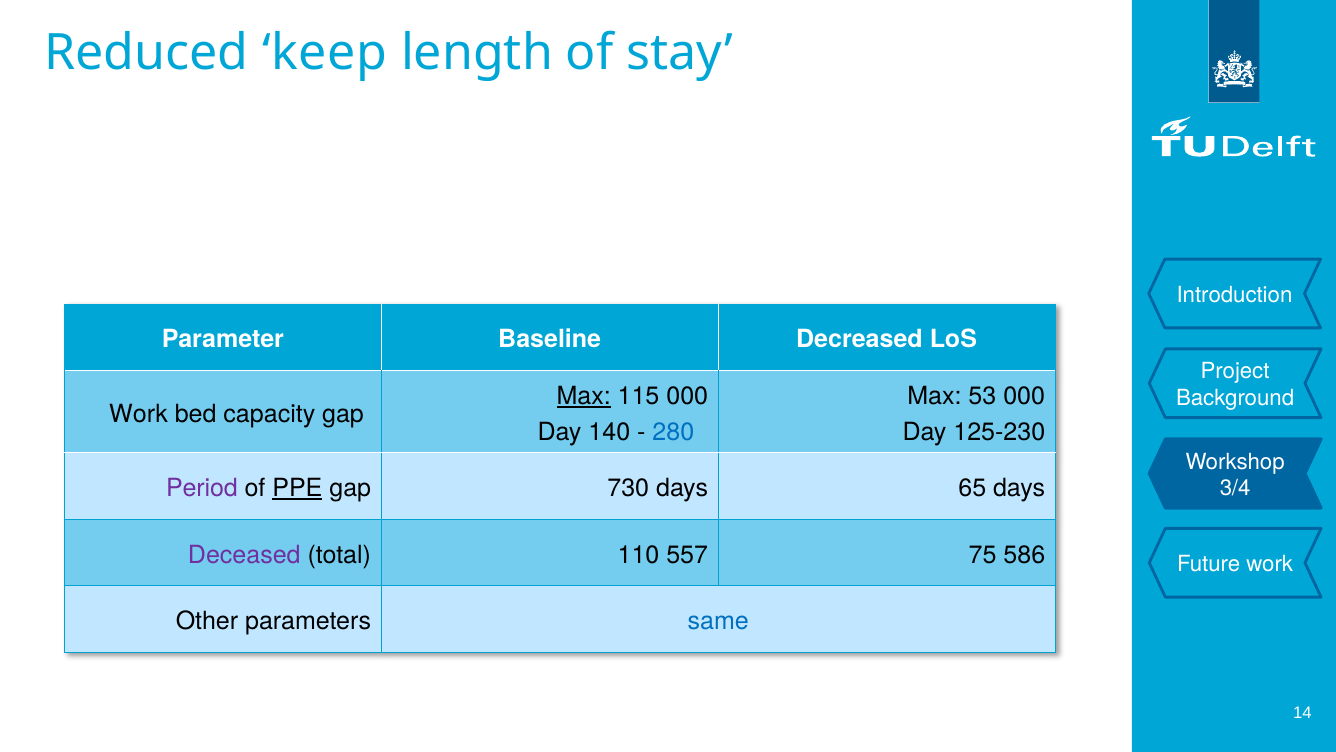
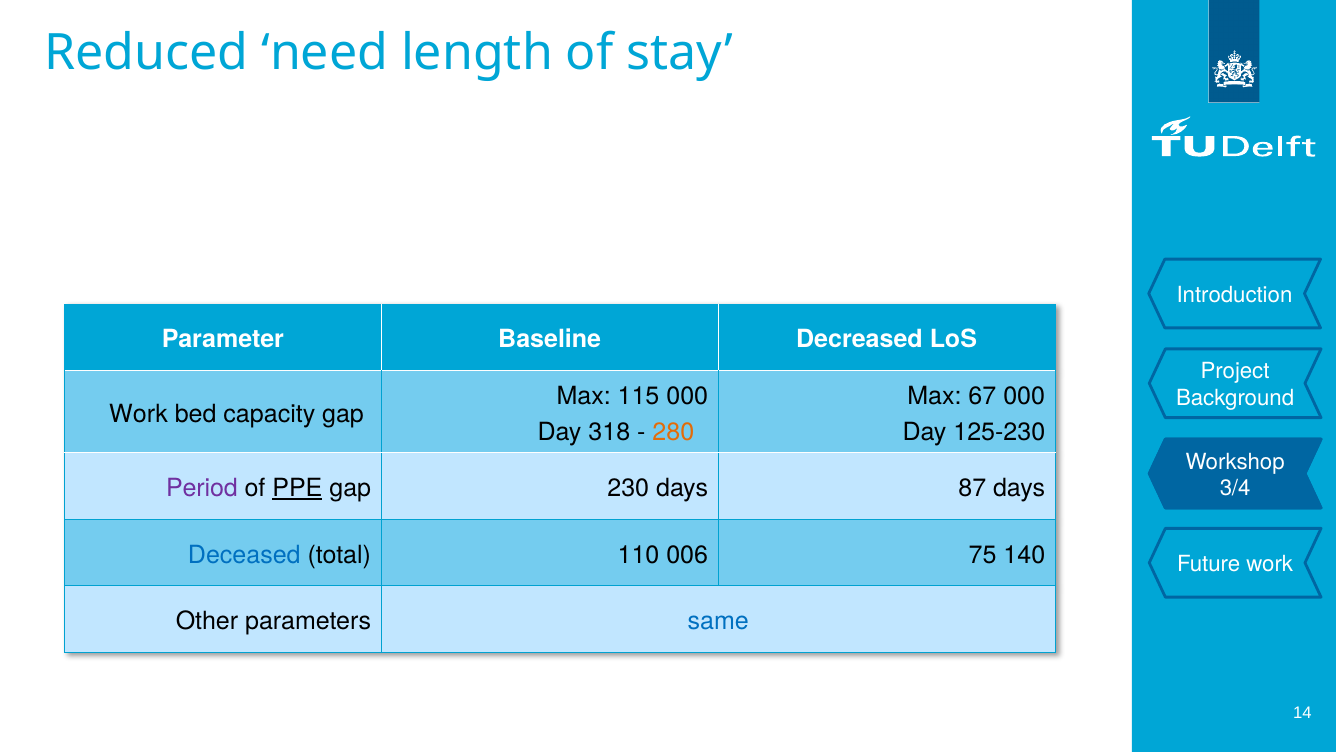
keep: keep -> need
Max at (584, 396) underline: present -> none
53: 53 -> 67
140: 140 -> 318
280 colour: blue -> orange
730: 730 -> 230
65: 65 -> 87
Deceased colour: purple -> blue
557: 557 -> 006
586: 586 -> 140
